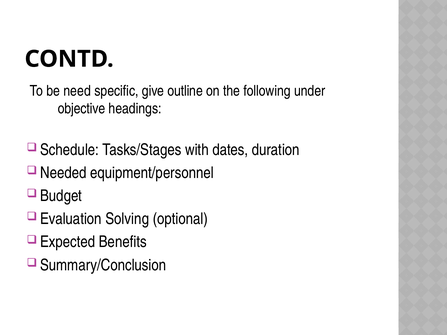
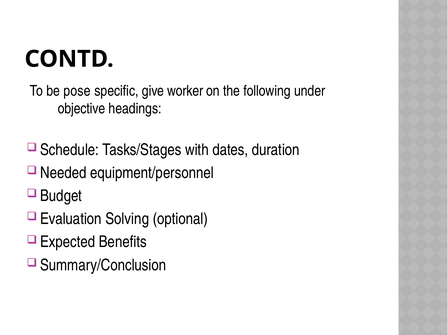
need: need -> pose
outline: outline -> worker
